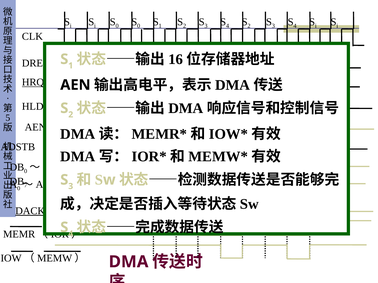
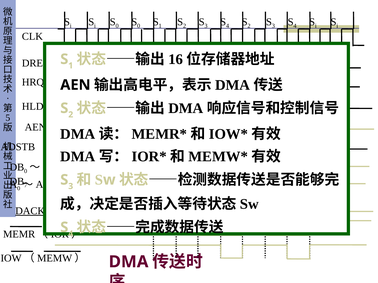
HRQ underline: present -> none
